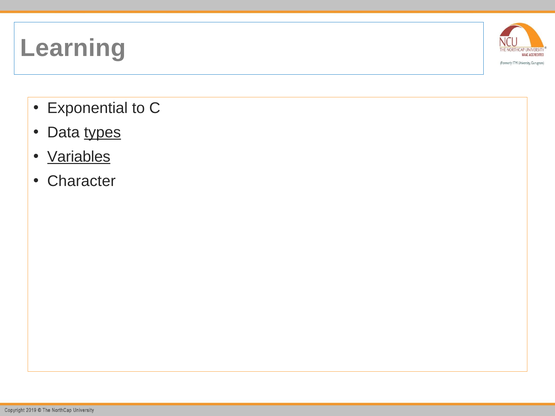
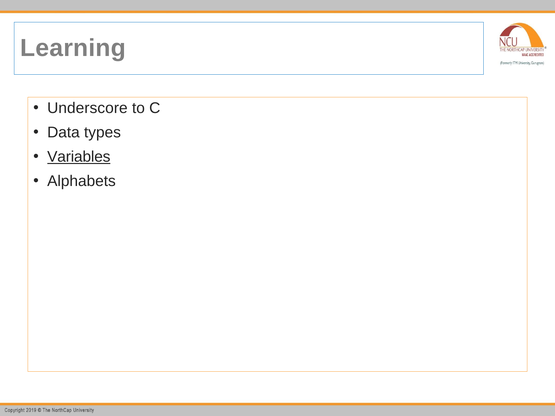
Exponential: Exponential -> Underscore
types underline: present -> none
Character: Character -> Alphabets
